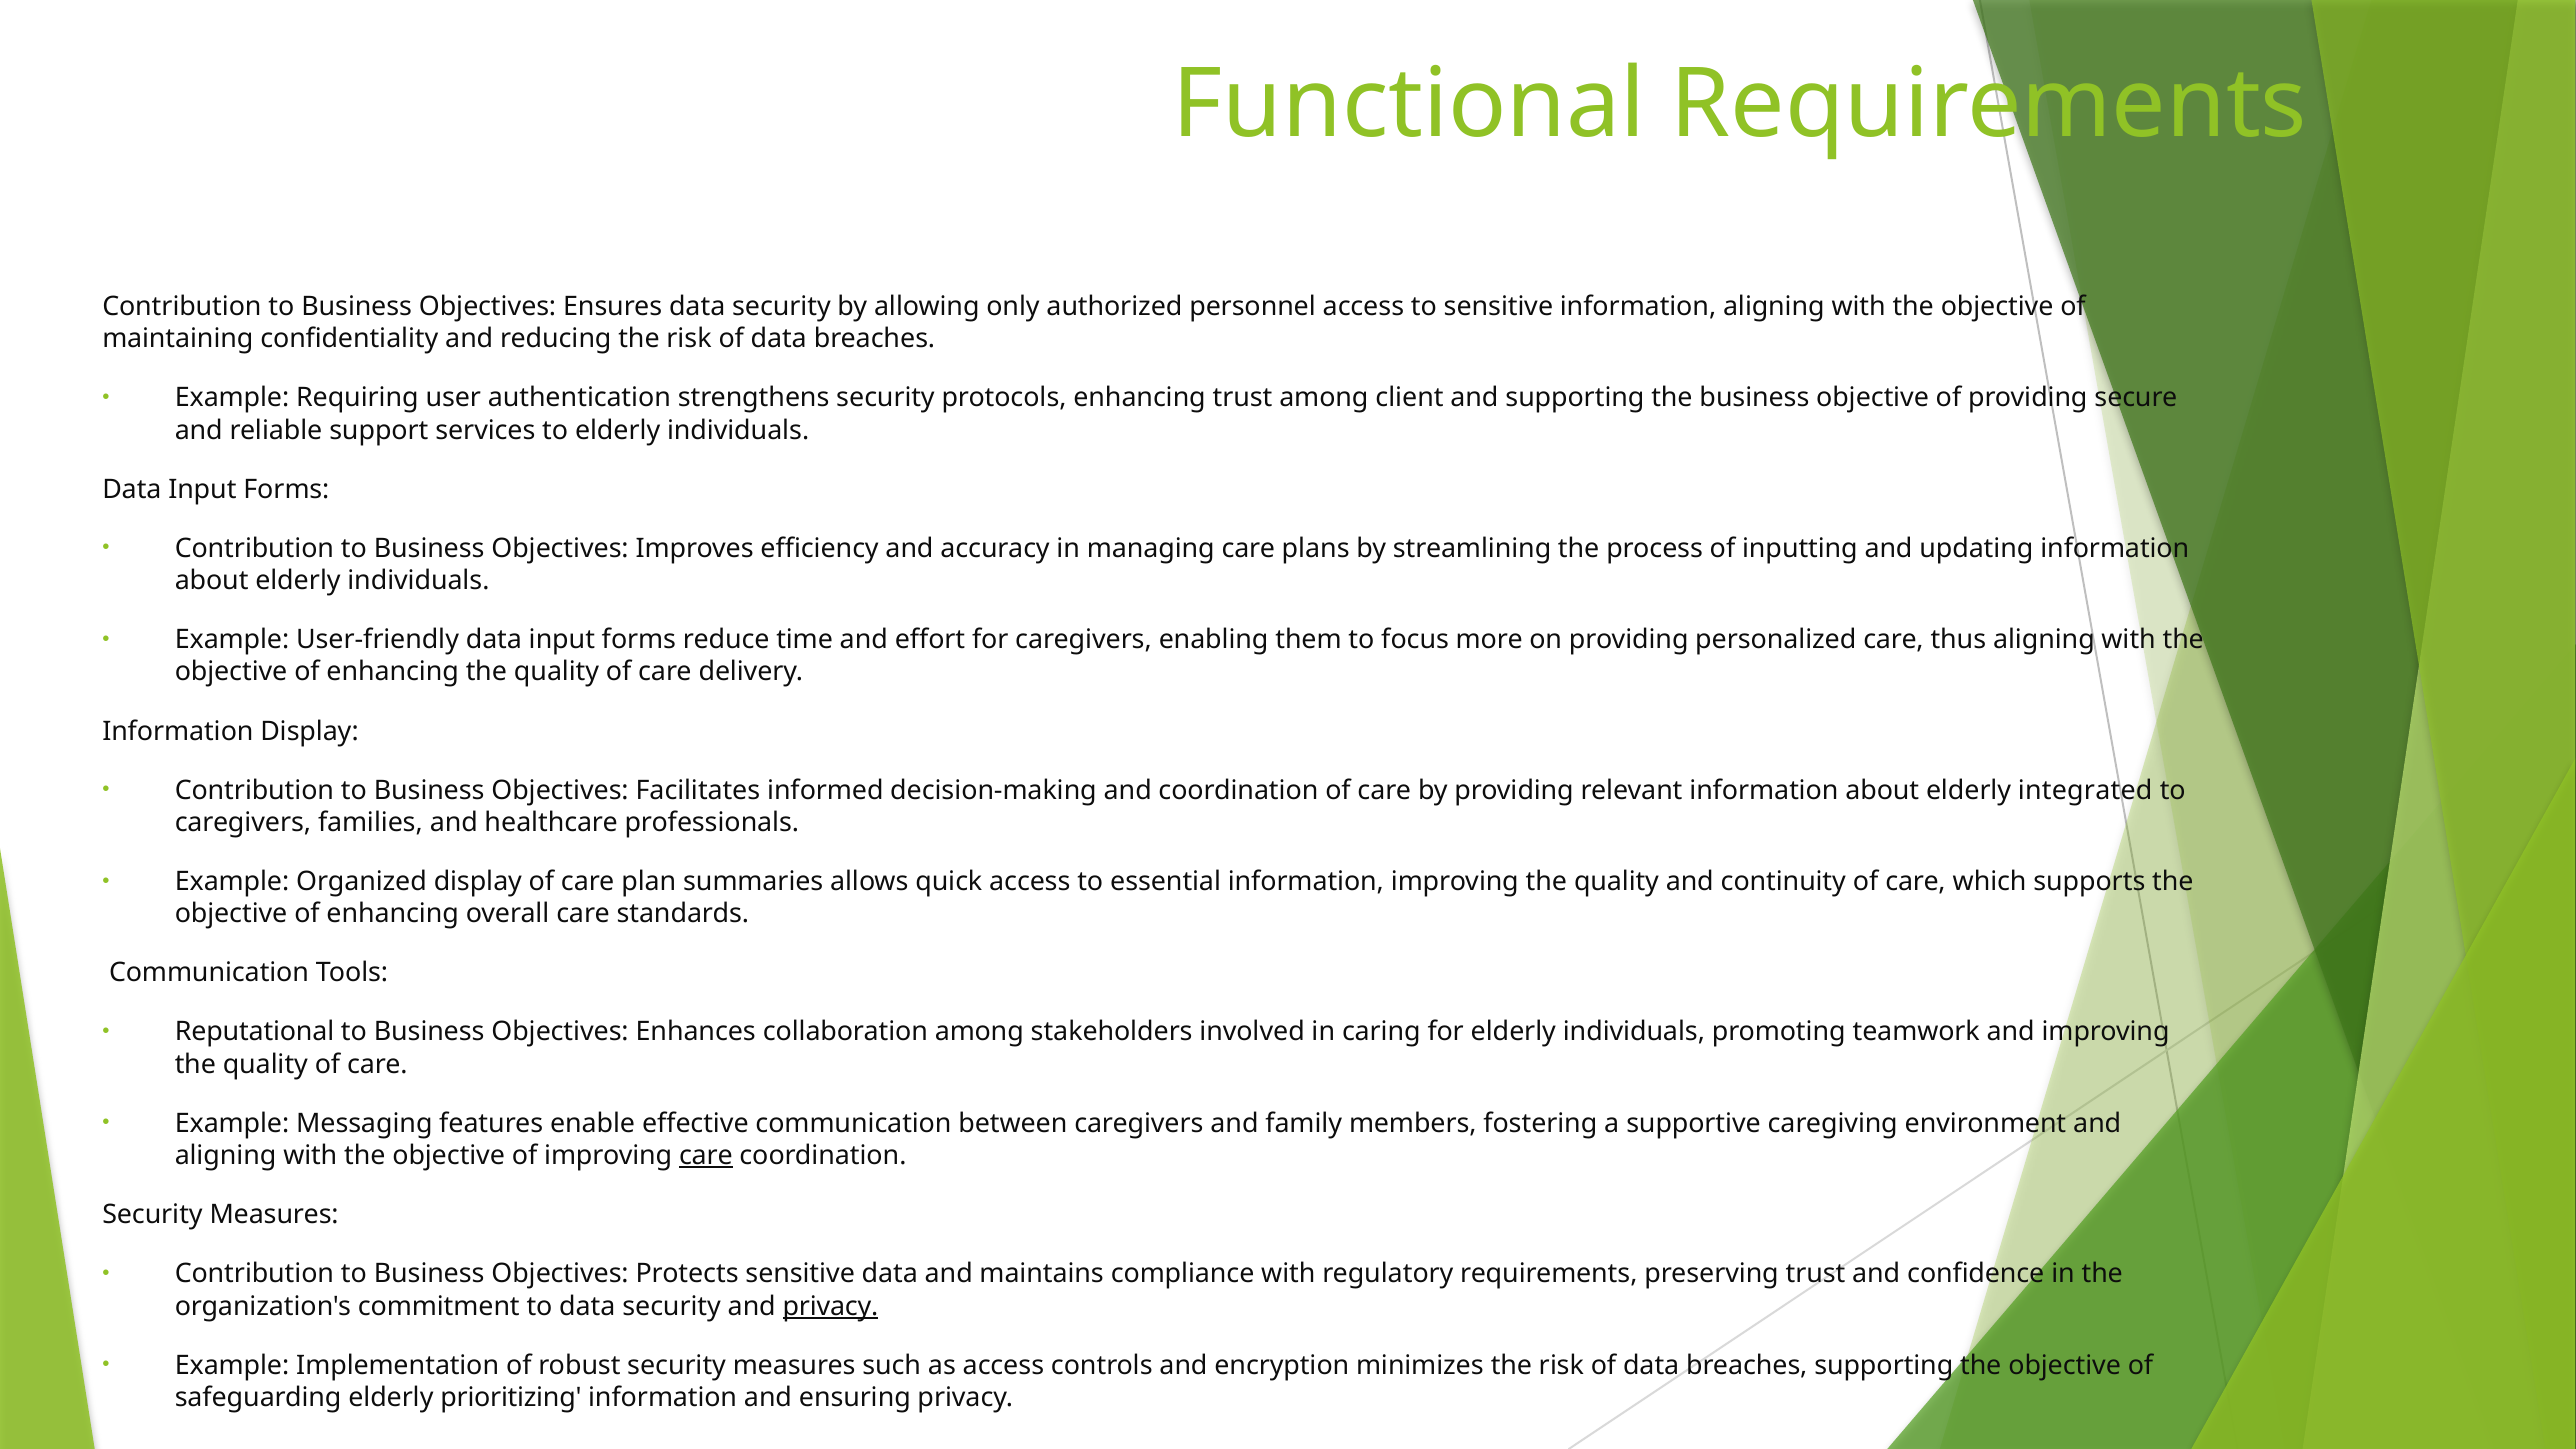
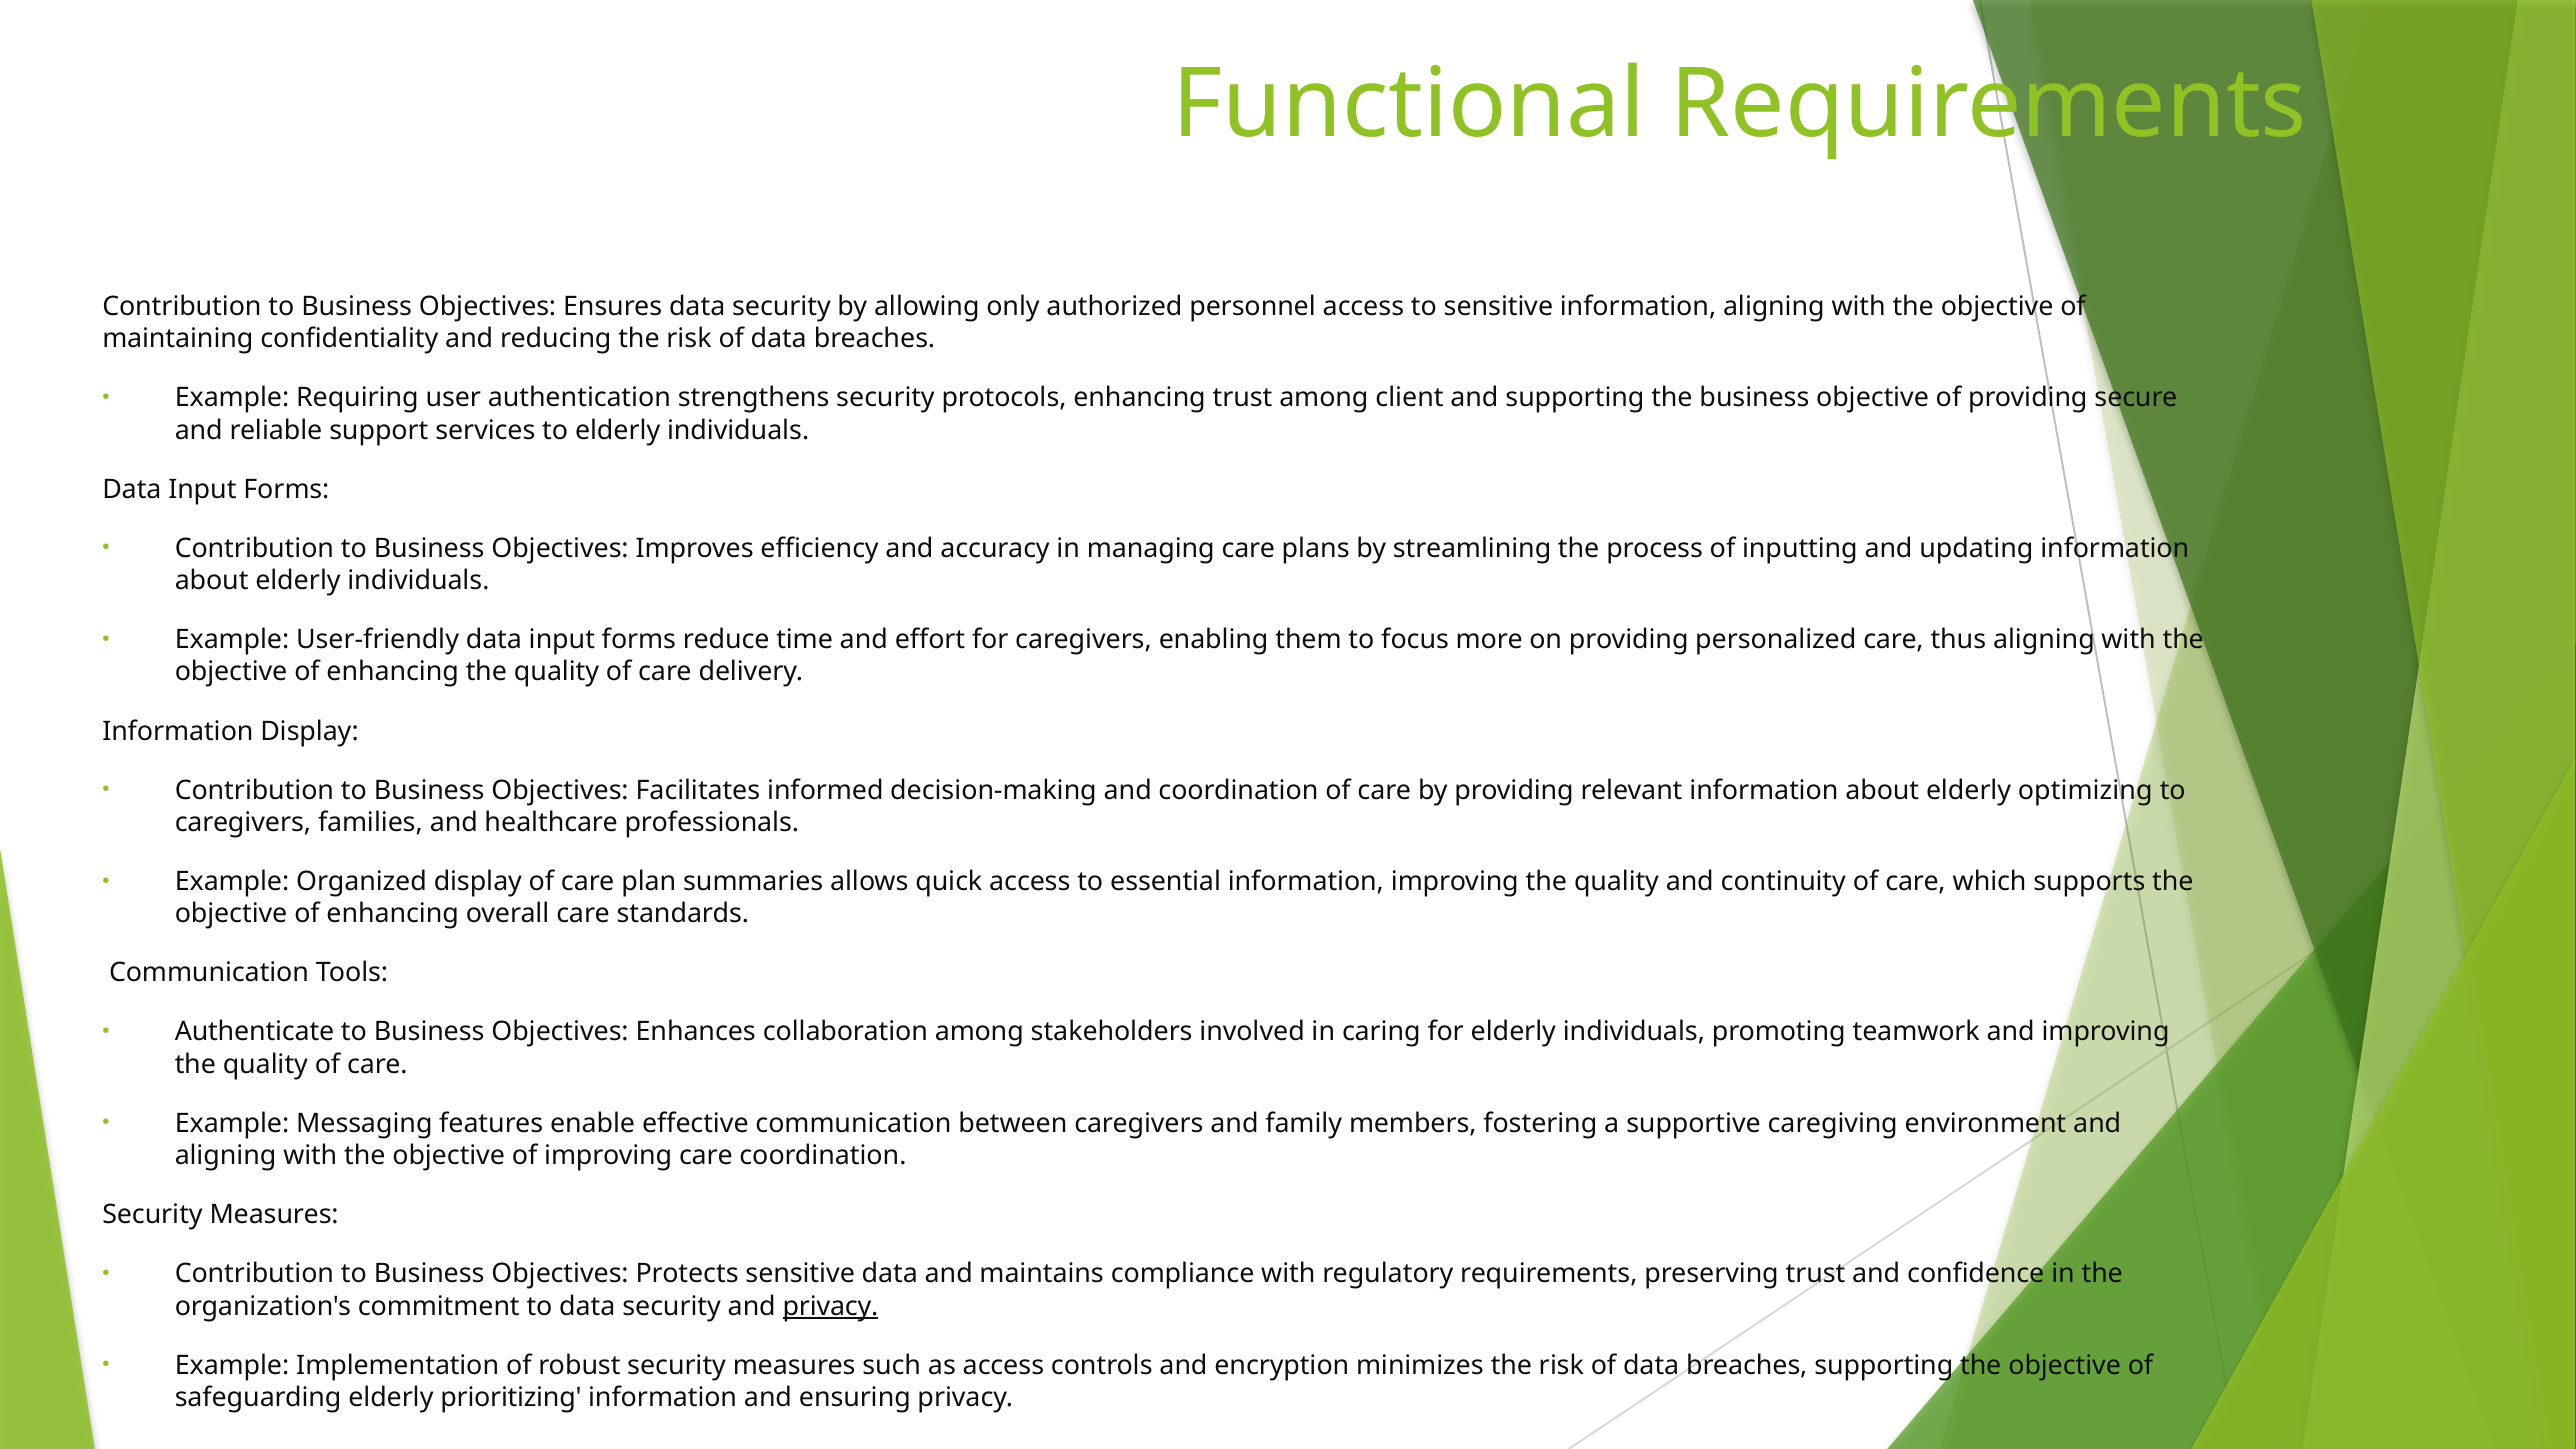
integrated: integrated -> optimizing
Reputational: Reputational -> Authenticate
care at (706, 1156) underline: present -> none
